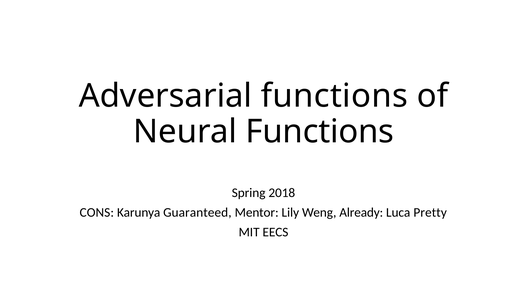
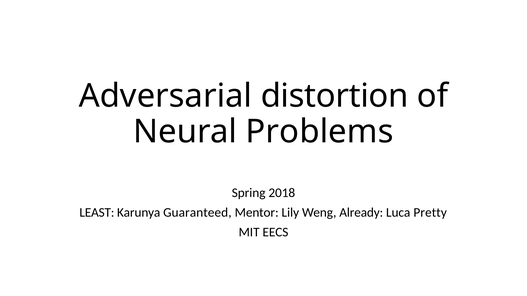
Adversarial functions: functions -> distortion
Neural Functions: Functions -> Problems
CONS: CONS -> LEAST
